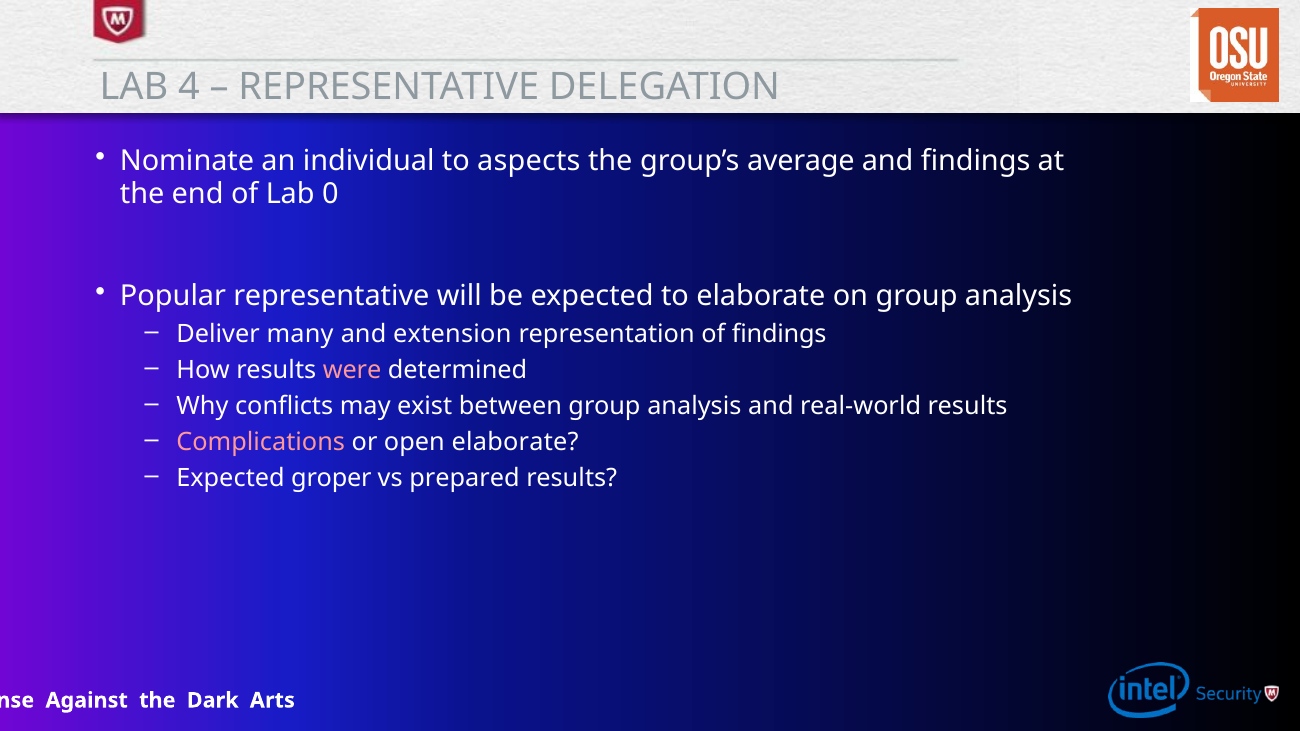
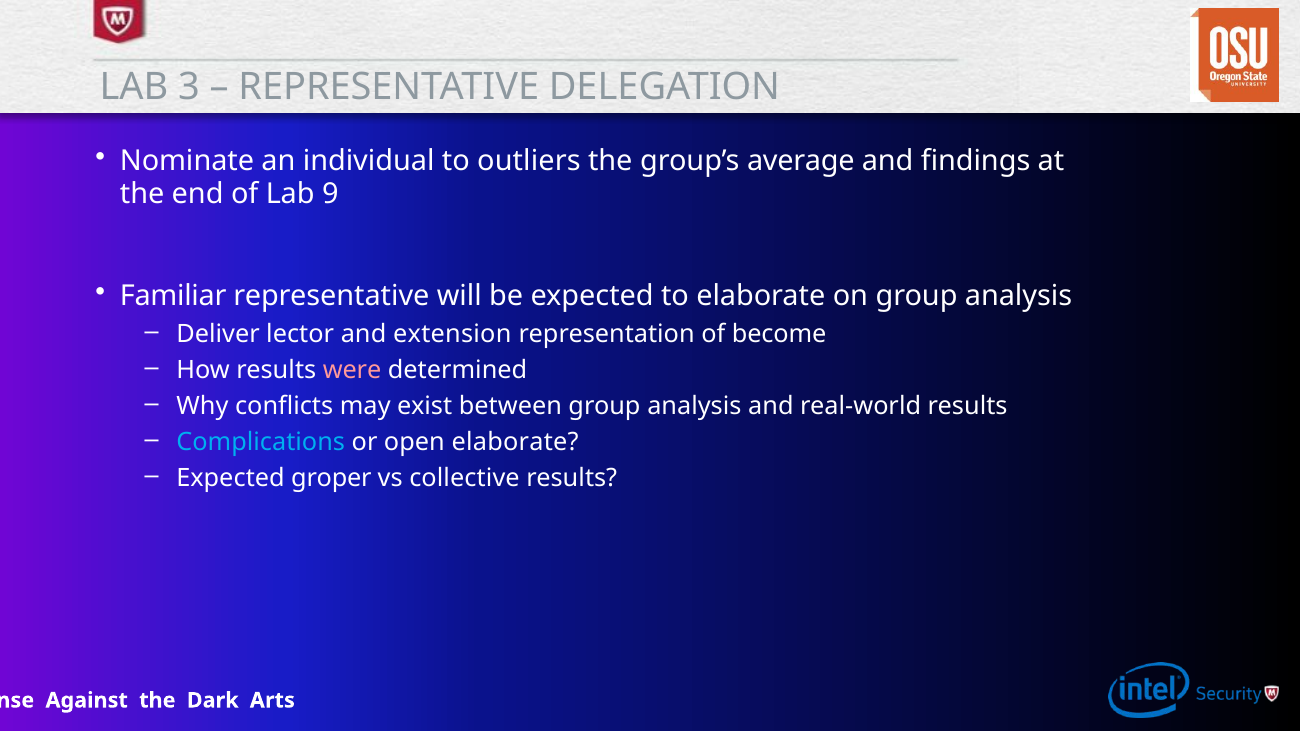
4: 4 -> 3
aspects: aspects -> outliers
0: 0 -> 9
Popular: Popular -> Familiar
many: many -> lector
of findings: findings -> become
Complications colour: pink -> light blue
prepared: prepared -> collective
